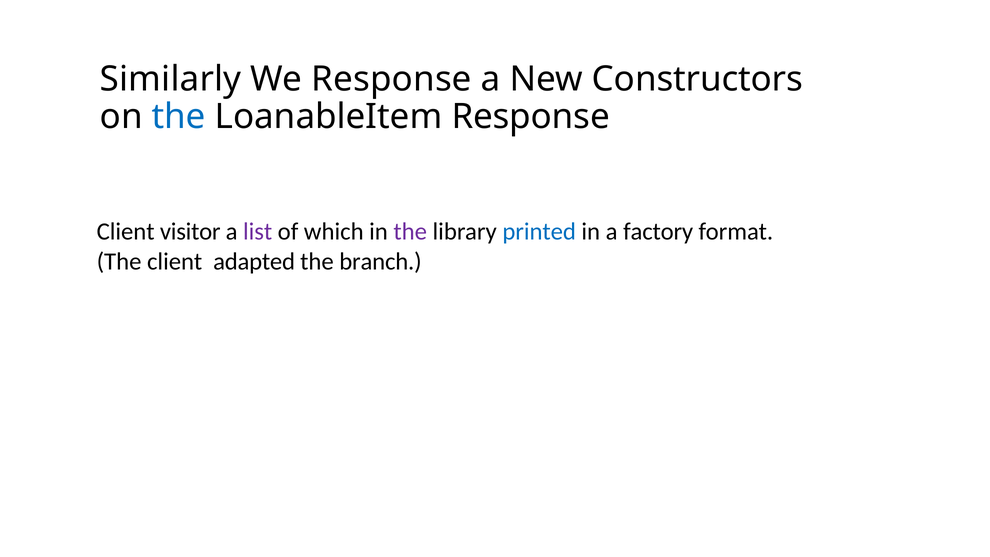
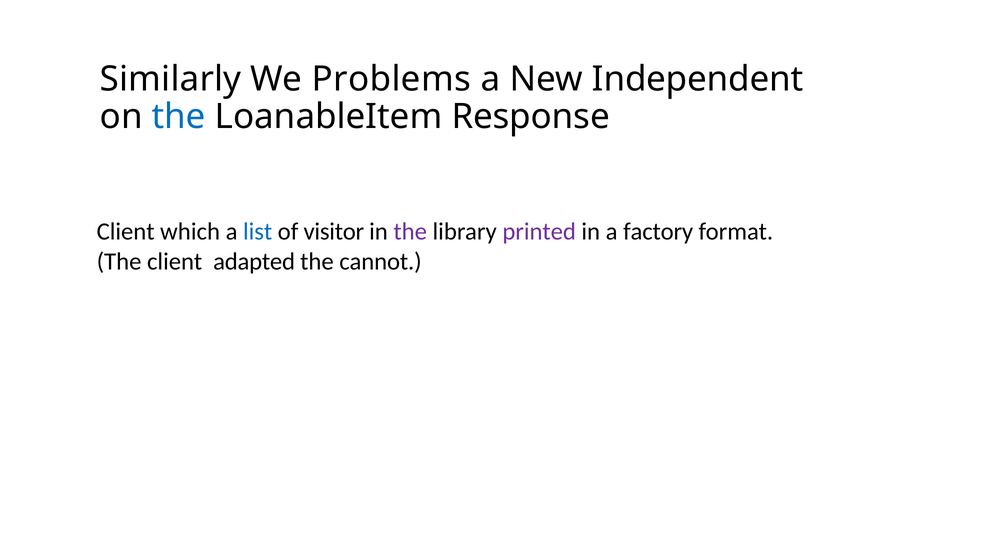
We Response: Response -> Problems
Constructors: Constructors -> Independent
visitor: visitor -> which
list colour: purple -> blue
which: which -> visitor
printed colour: blue -> purple
branch: branch -> cannot
